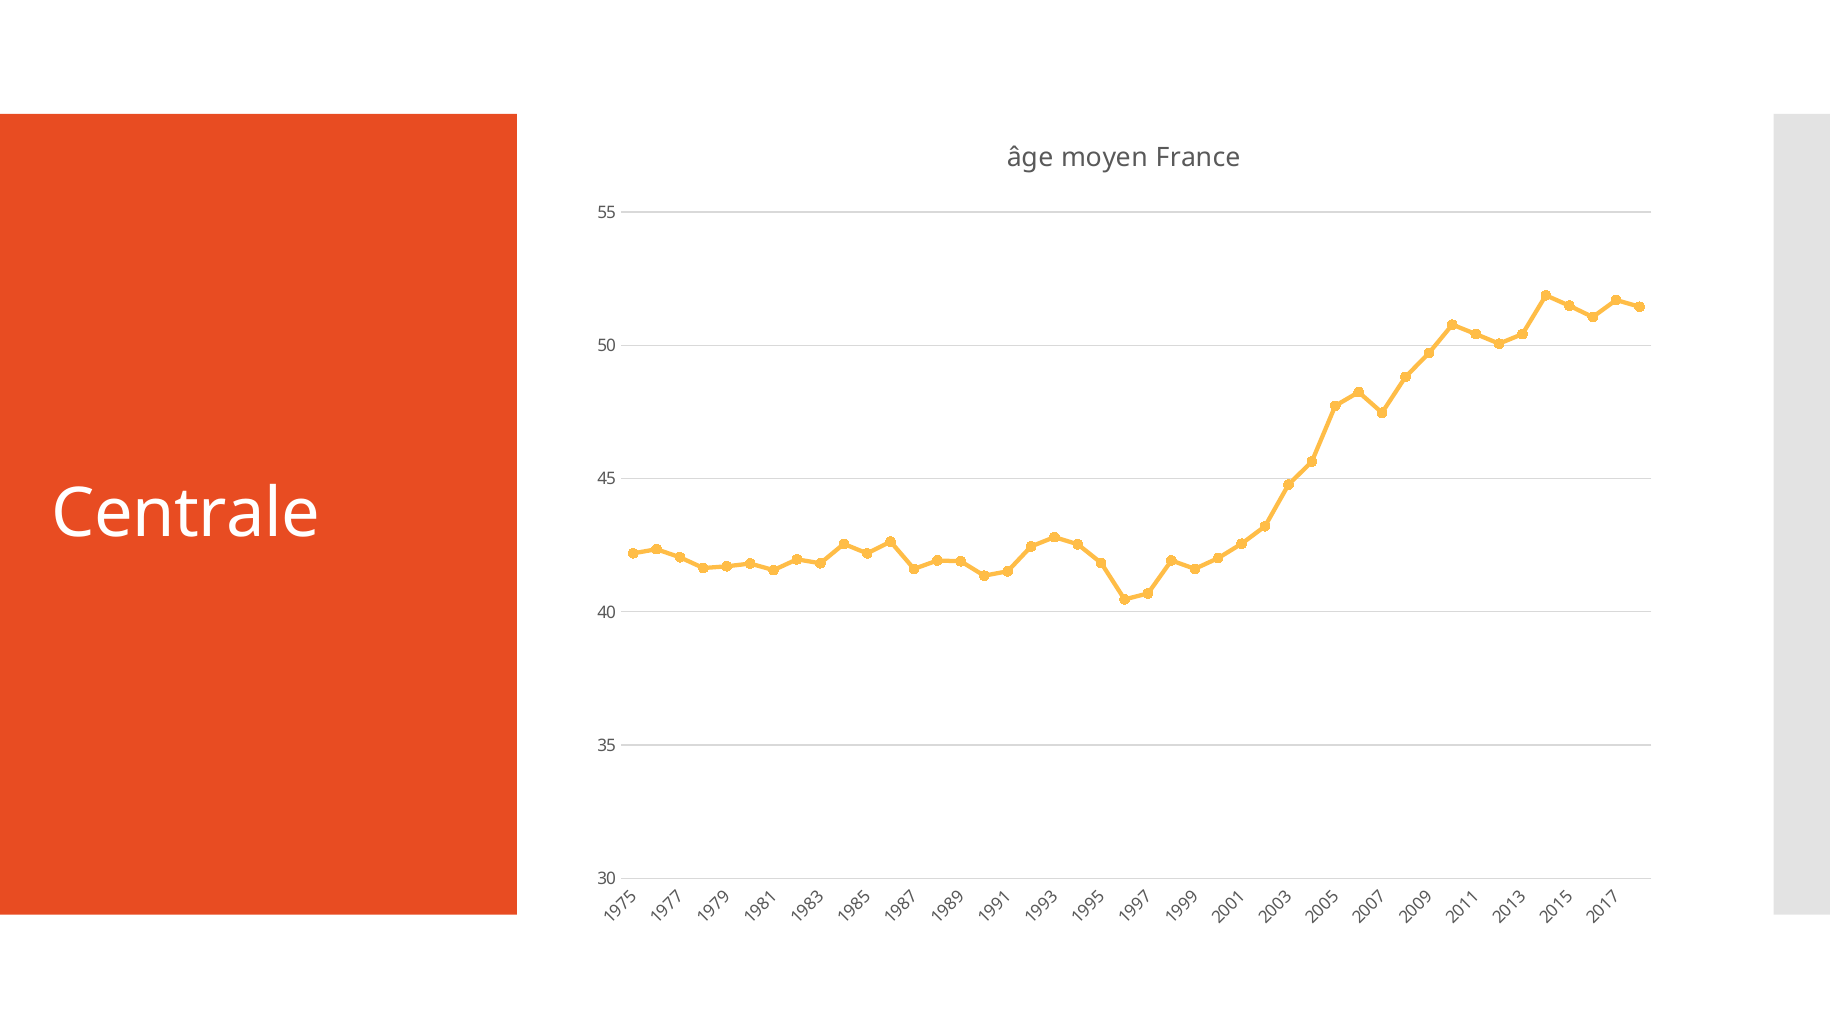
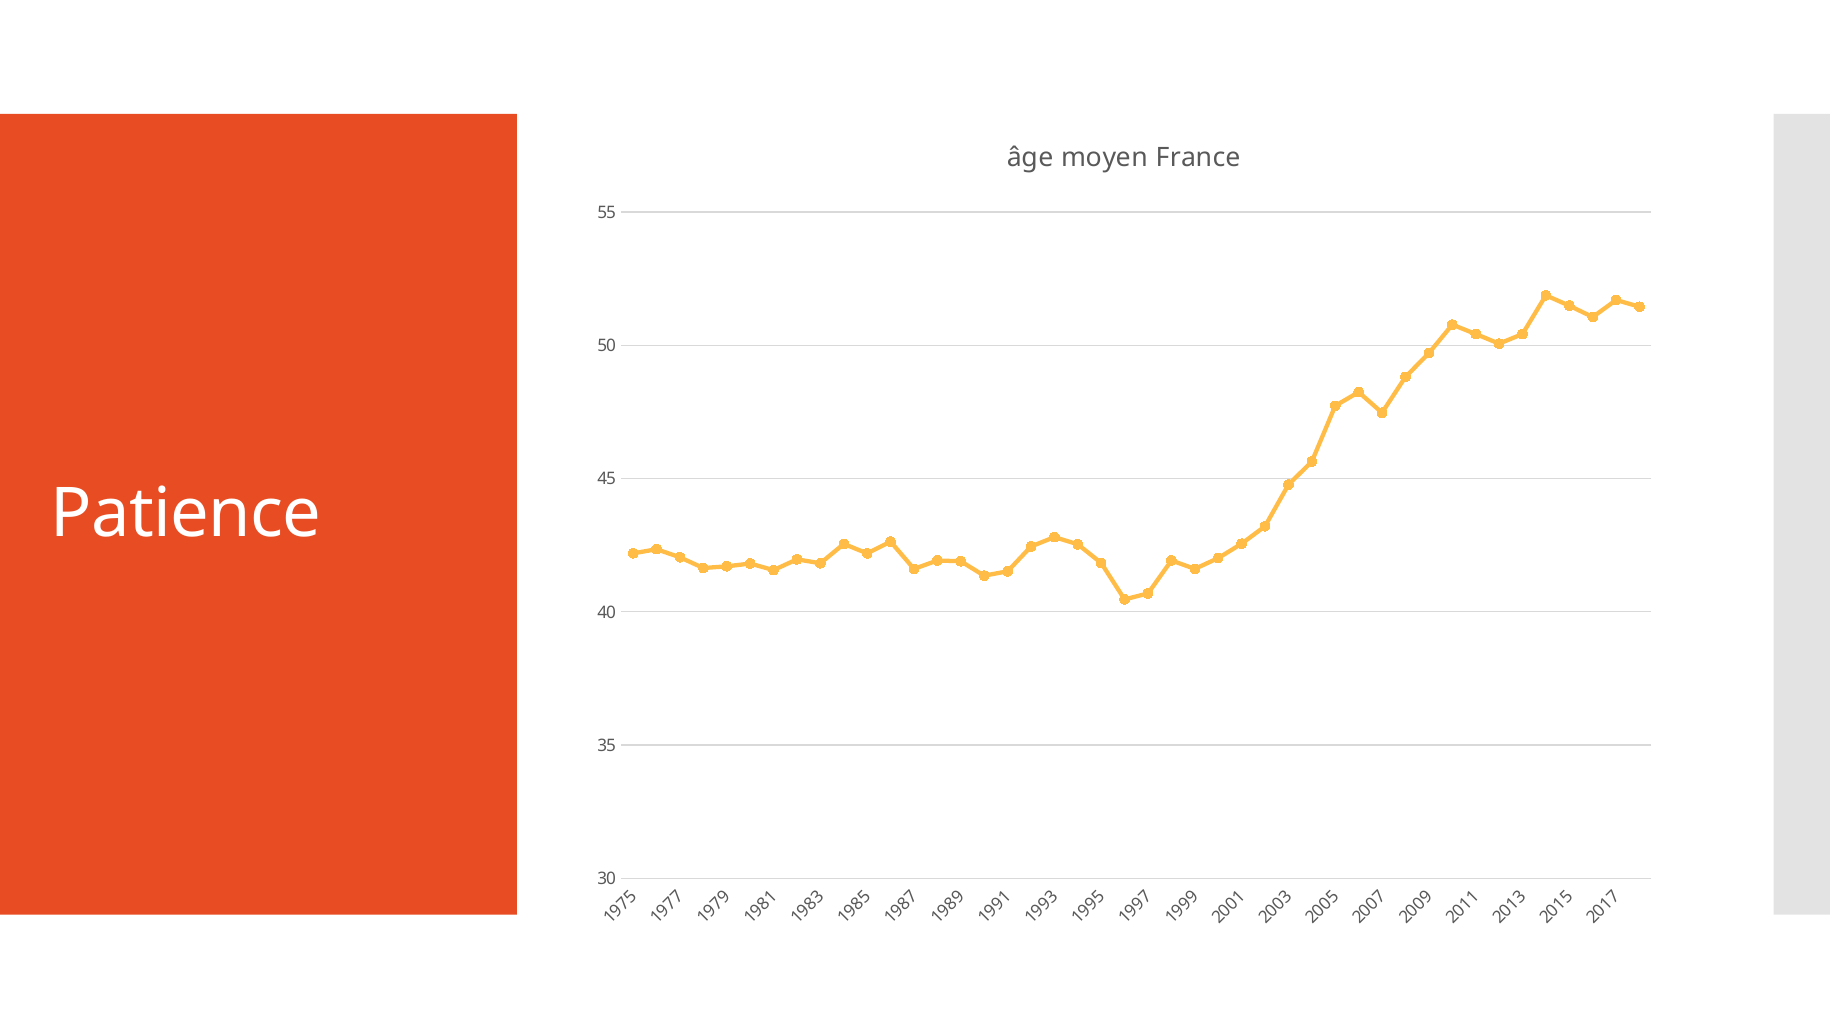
Centrale: Centrale -> Patience
